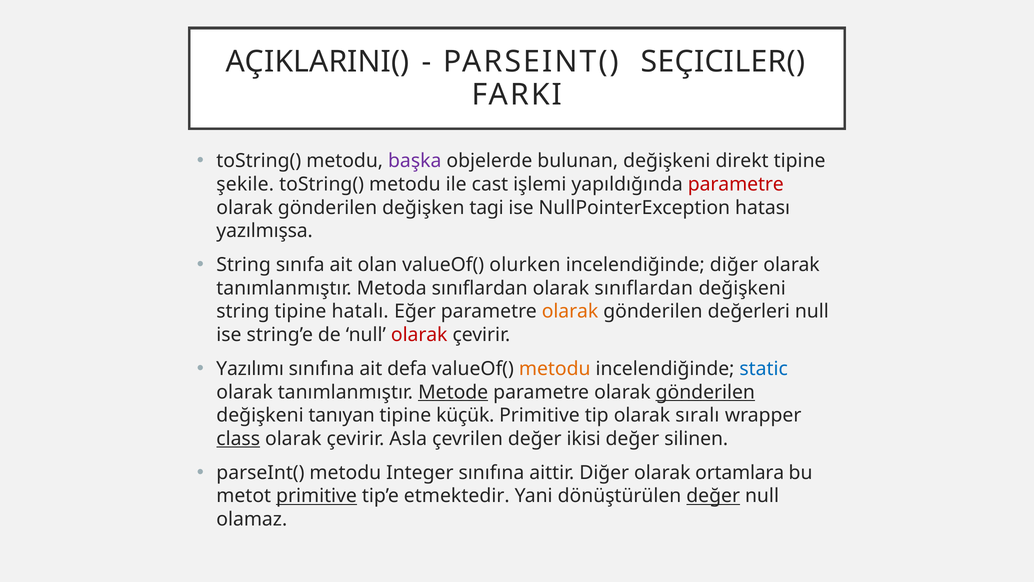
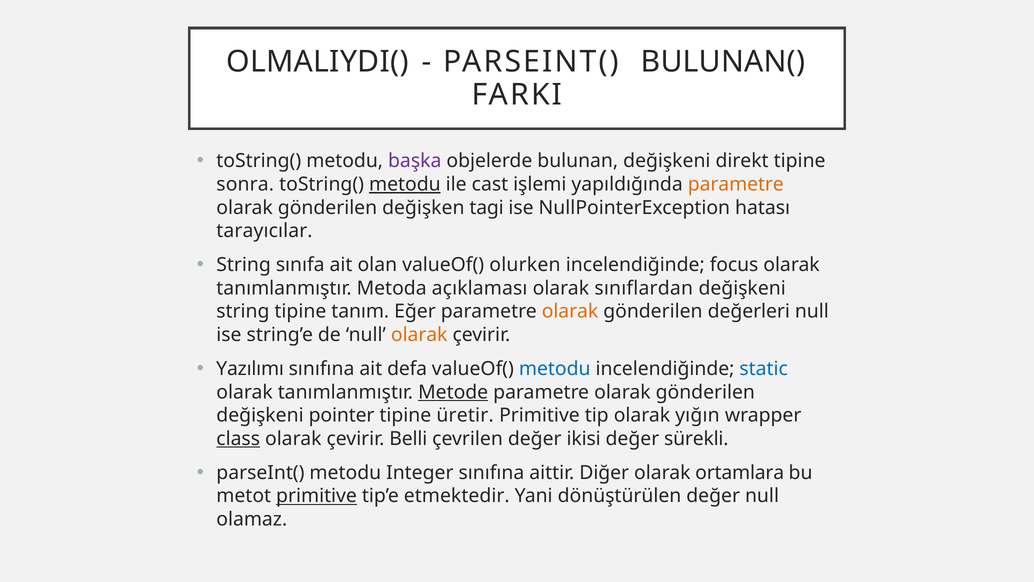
AÇIKLARINI(: AÇIKLARINI( -> OLMALIYDI(
SEÇICILER(: SEÇICILER( -> BULUNAN(
şekile: şekile -> sonra
metodu at (405, 184) underline: none -> present
parametre at (736, 184) colour: red -> orange
yazılmışsa: yazılmışsa -> tarayıcılar
incelendiğinde diğer: diğer -> focus
Metoda sınıflardan: sınıflardan -> açıklaması
hatalı: hatalı -> tanım
olarak at (419, 335) colour: red -> orange
metodu at (555, 369) colour: orange -> blue
gönderilen at (705, 392) underline: present -> none
tanıyan: tanıyan -> pointer
küçük: küçük -> üretir
sıralı: sıralı -> yığın
Asla: Asla -> Belli
silinen: silinen -> sürekli
değer at (713, 496) underline: present -> none
